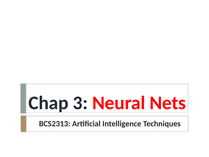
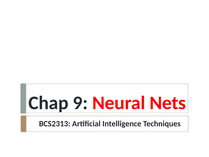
3: 3 -> 9
